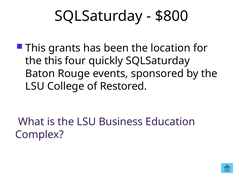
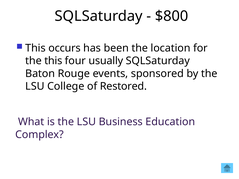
grants: grants -> occurs
quickly: quickly -> usually
